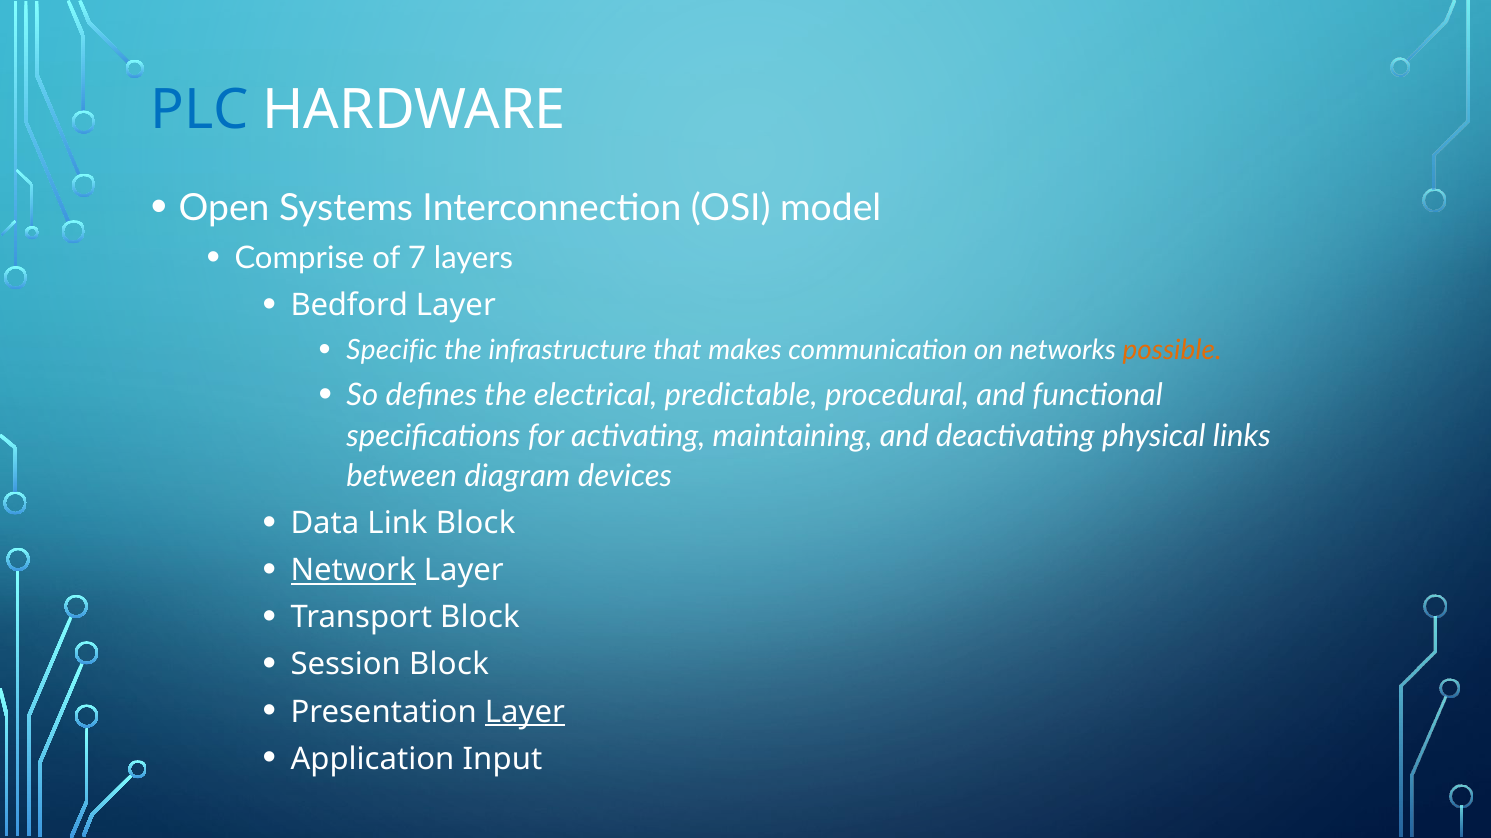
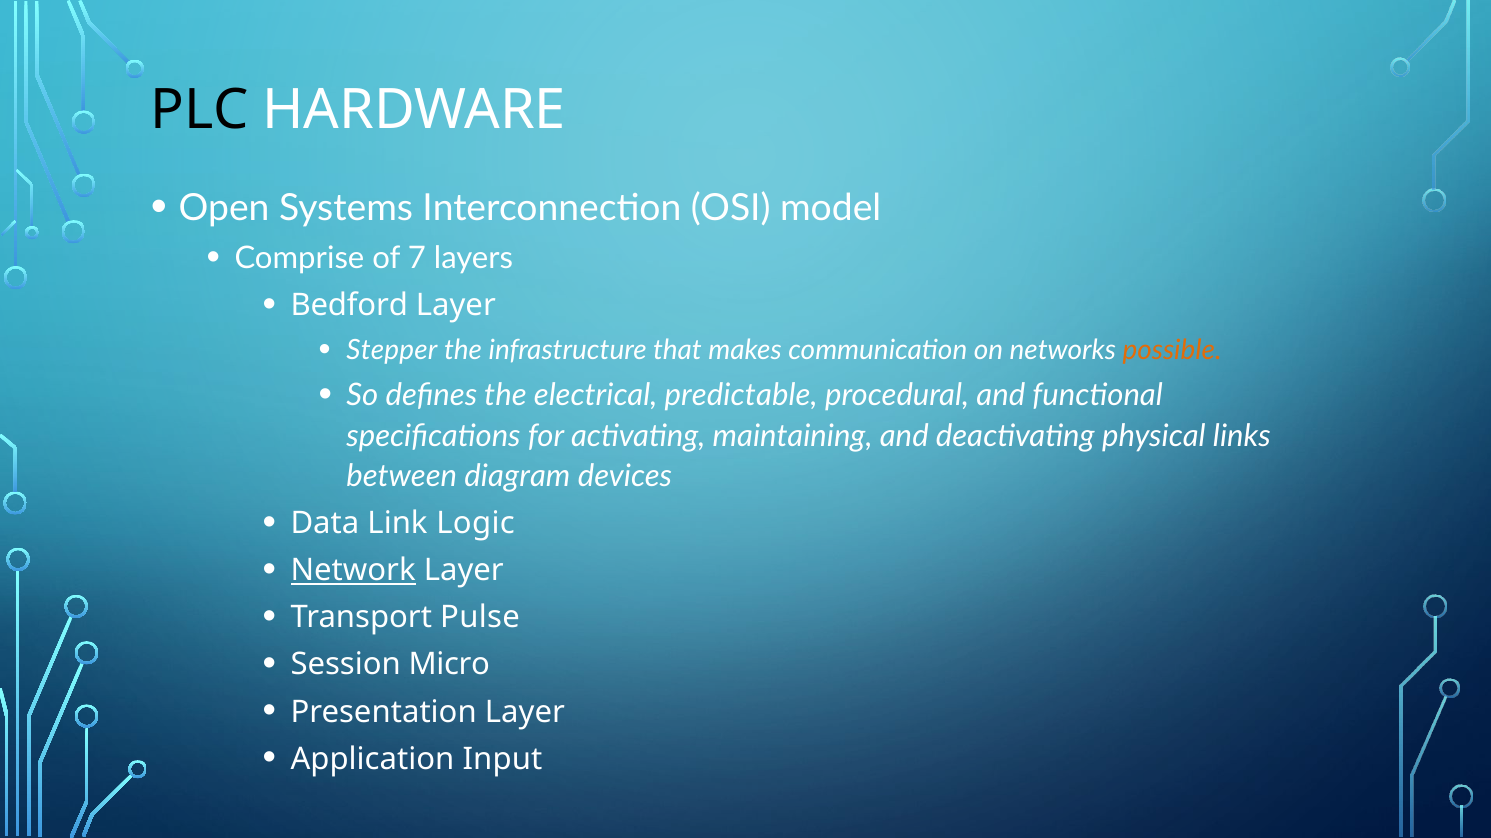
PLC colour: blue -> black
Specific: Specific -> Stepper
Link Block: Block -> Logic
Transport Block: Block -> Pulse
Session Block: Block -> Micro
Layer at (525, 712) underline: present -> none
